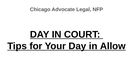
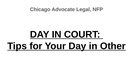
Allow: Allow -> Other
